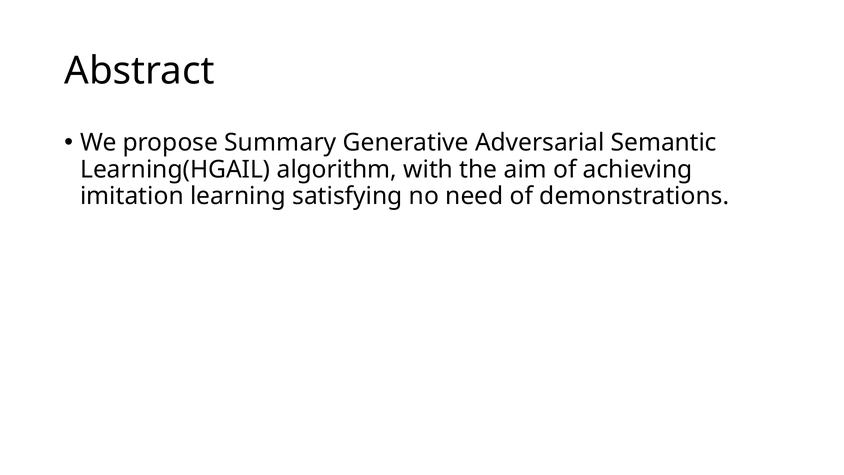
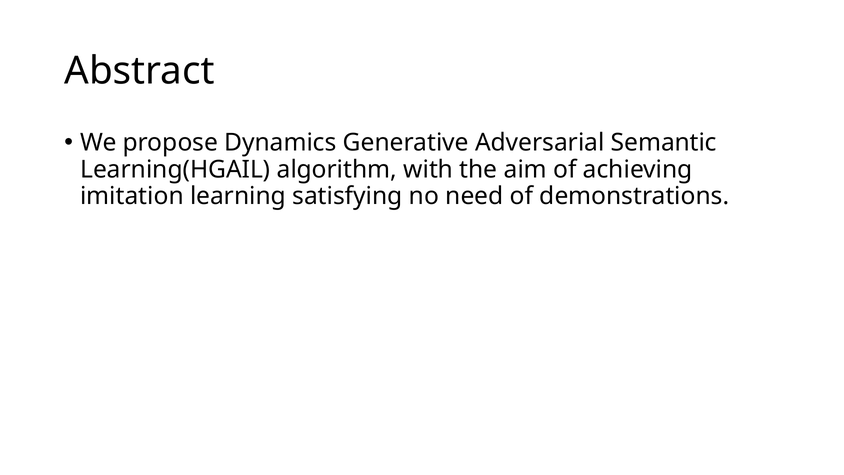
Summary: Summary -> Dynamics
